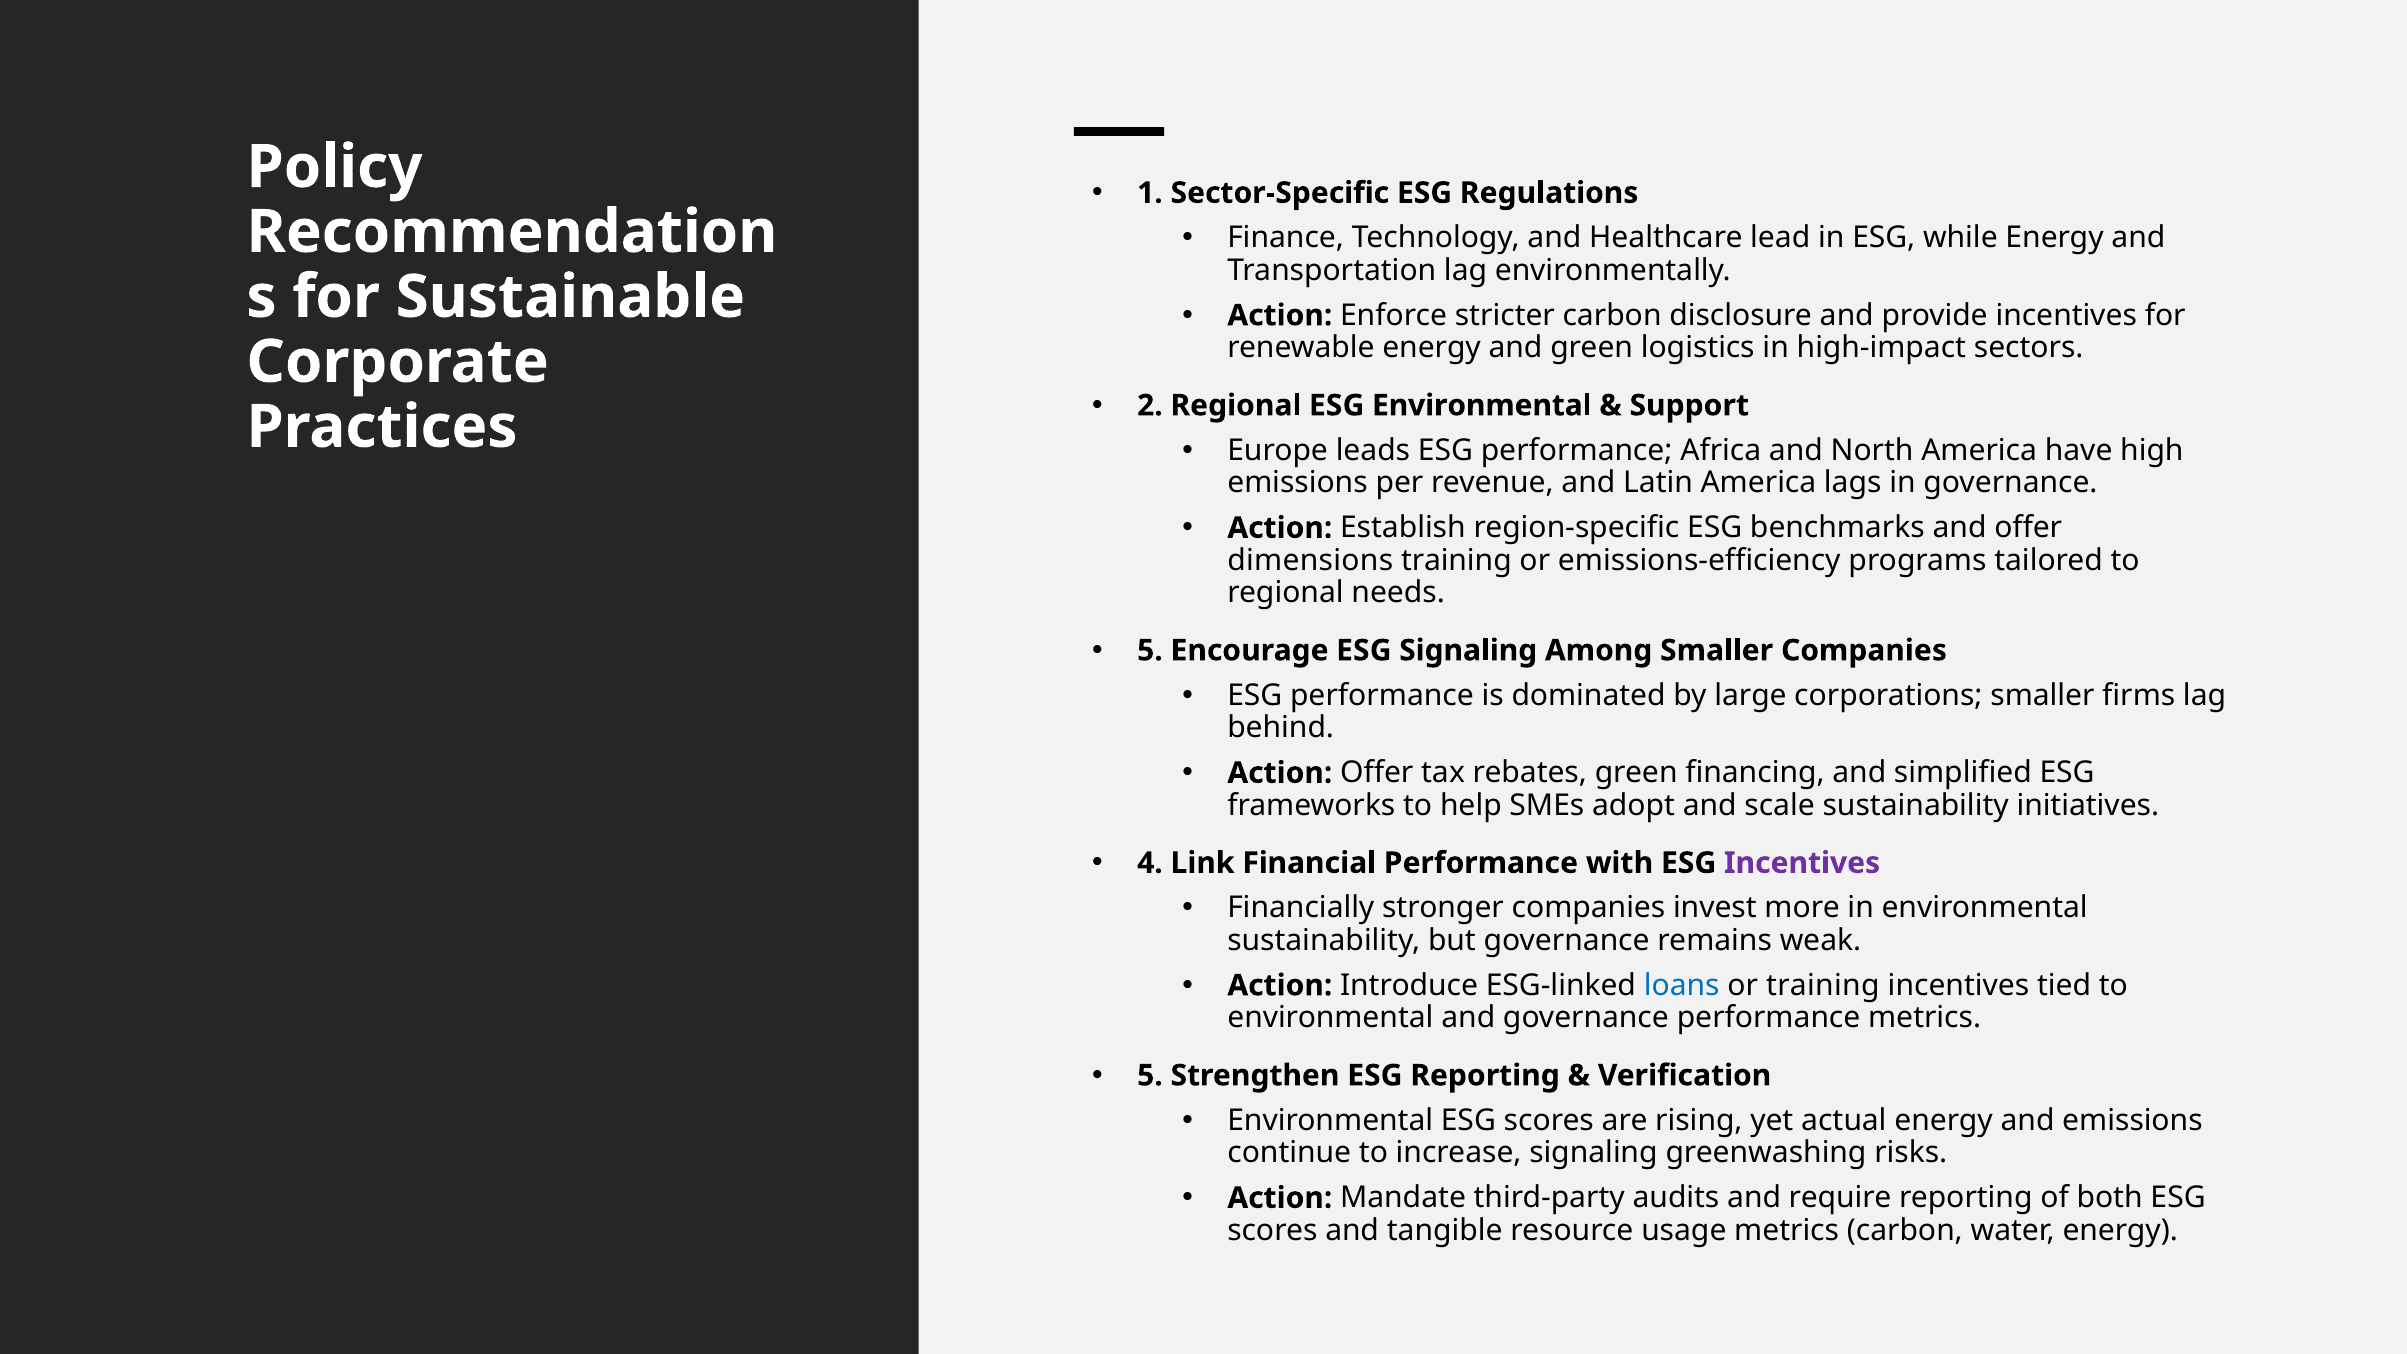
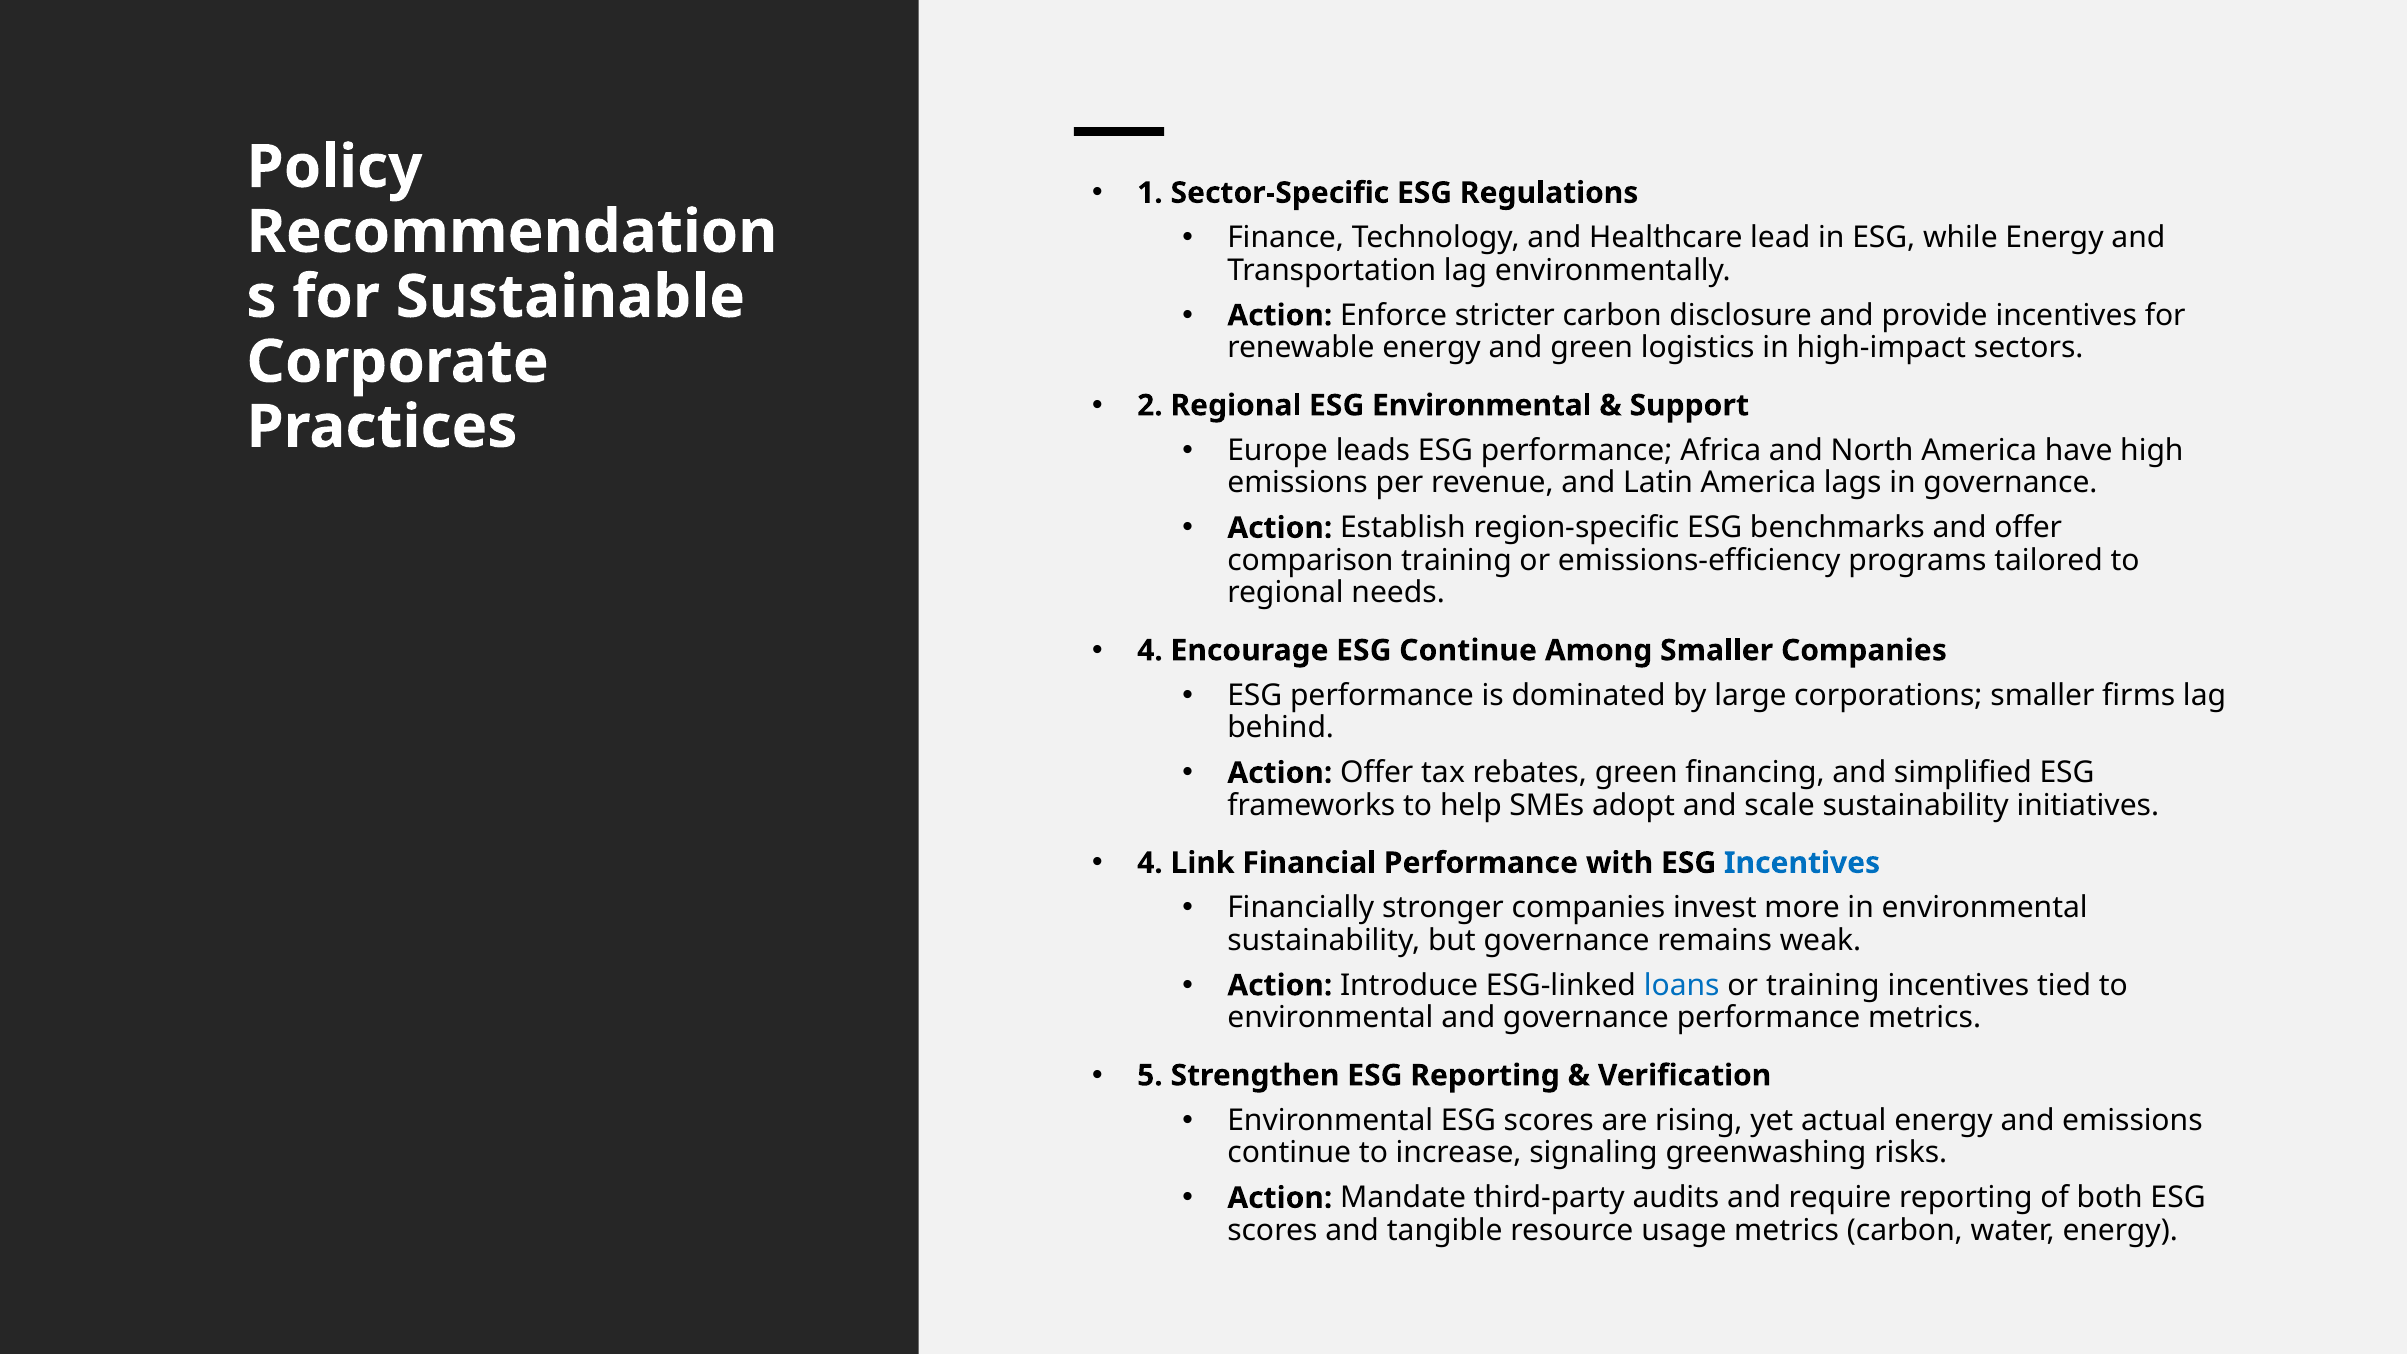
dimensions: dimensions -> comparison
5 at (1150, 650): 5 -> 4
ESG Signaling: Signaling -> Continue
Incentives at (1802, 863) colour: purple -> blue
